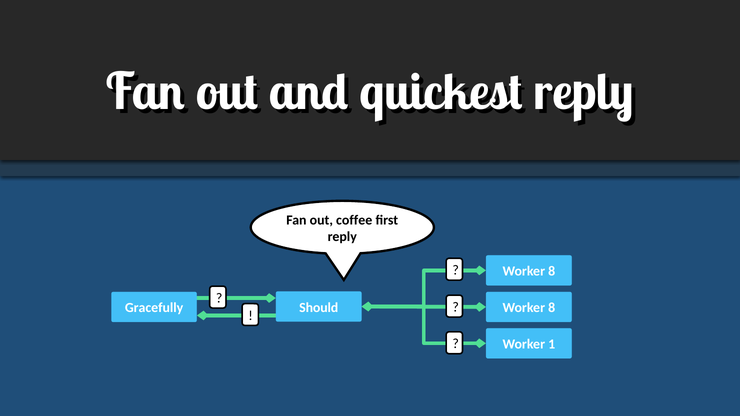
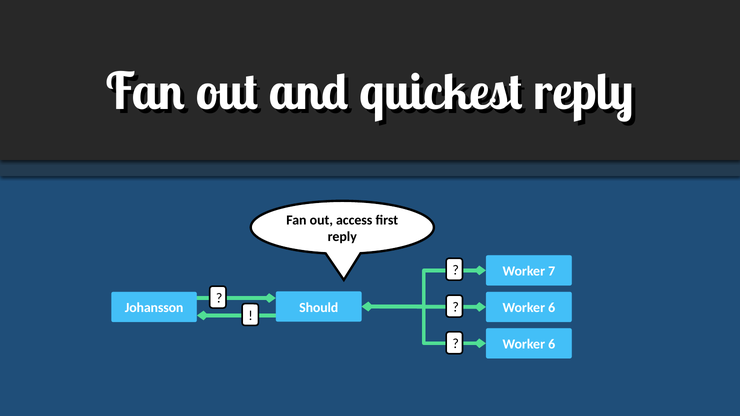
coffee: coffee -> access
8 at (552, 271): 8 -> 7
Gracefully: Gracefully -> Johansson
8 at (552, 308): 8 -> 6
1 at (552, 344): 1 -> 6
